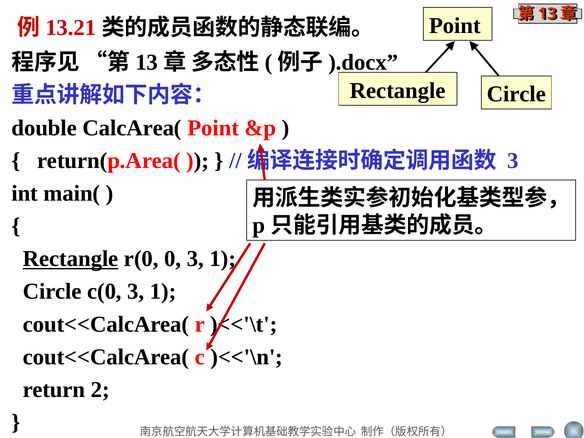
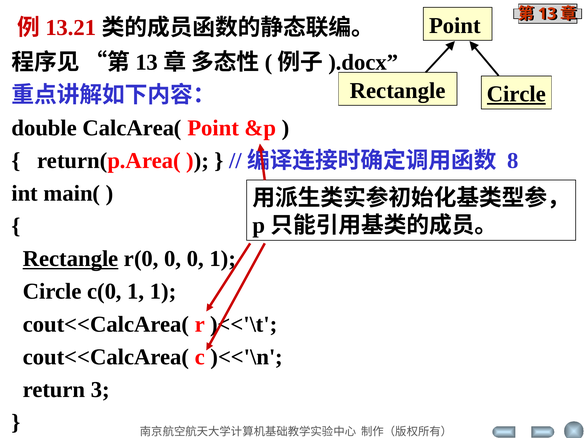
Circle at (516, 94) underline: none -> present
3 at (513, 161): 3 -> 8
0 3: 3 -> 0
c(0 3: 3 -> 1
2: 2 -> 3
